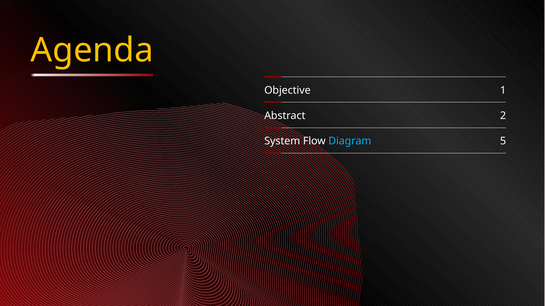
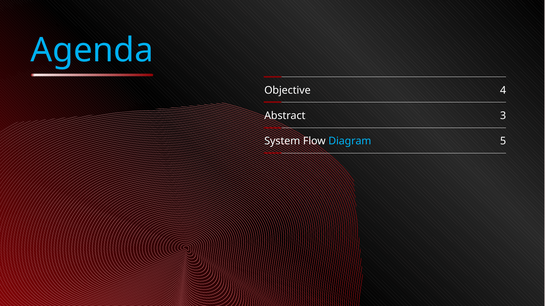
Agenda colour: yellow -> light blue
1: 1 -> 4
2: 2 -> 3
